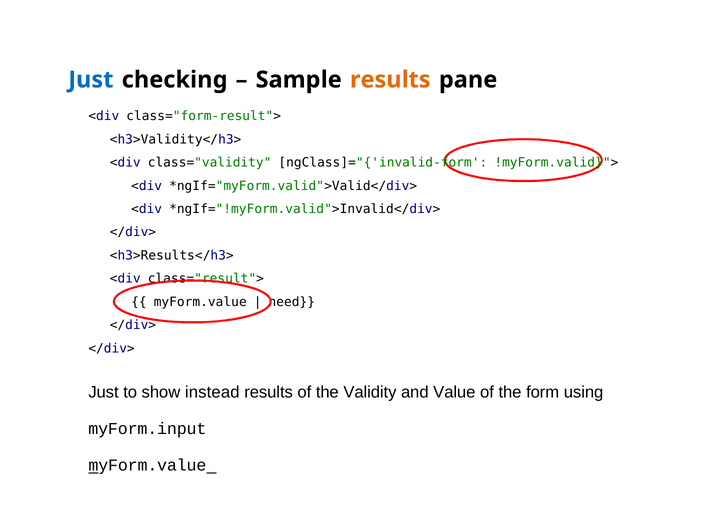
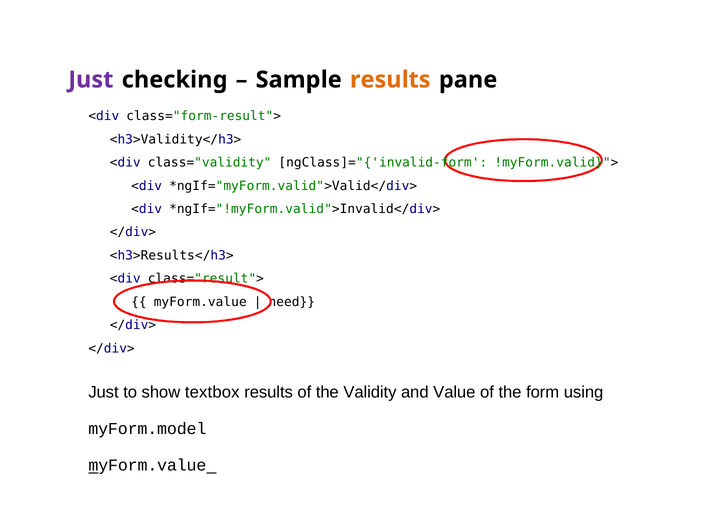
Just at (91, 80) colour: blue -> purple
instead: instead -> textbox
myForm.input: myForm.input -> myForm.model
